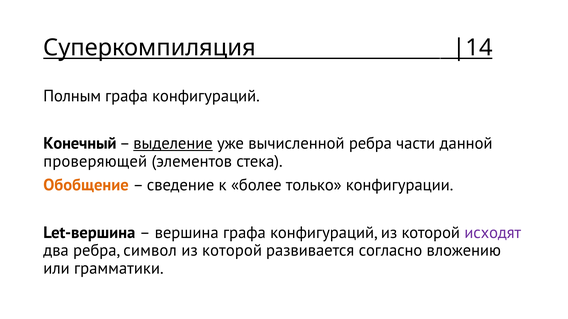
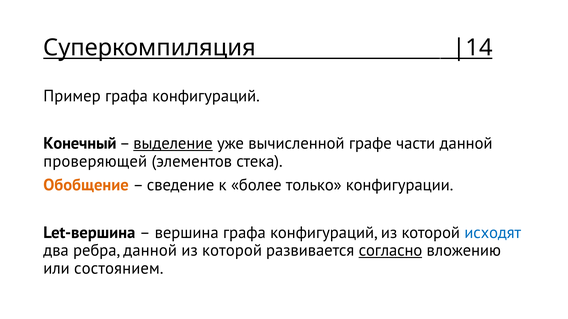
Полным: Полным -> Пример
вычисленной ребра: ребра -> графе
исходят colour: purple -> blue
ребра символ: символ -> данной
согласно underline: none -> present
грамматики: грамматики -> состоянием
